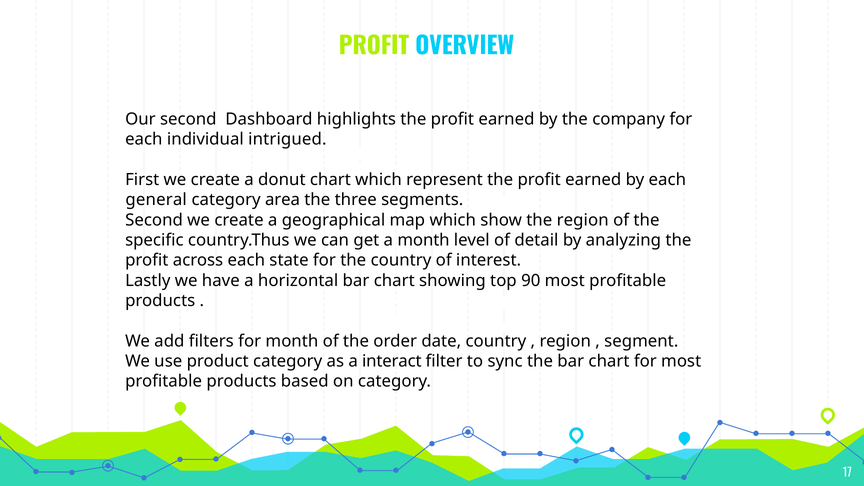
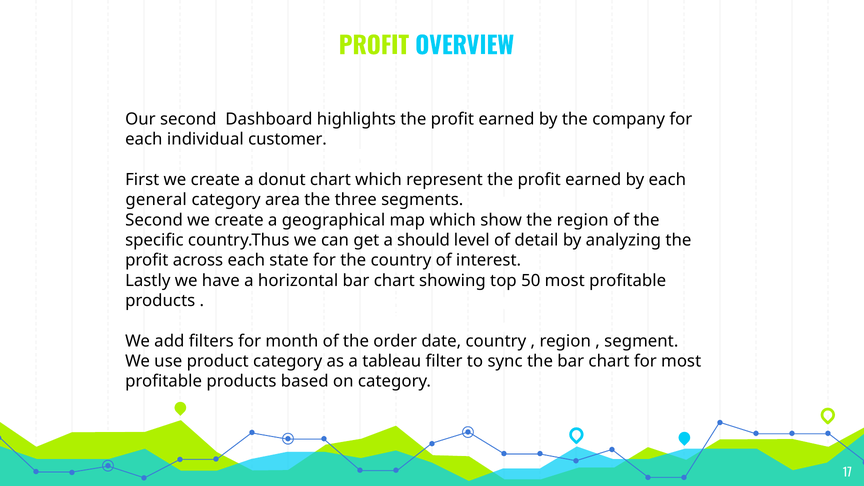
intrigued: intrigued -> customer
a month: month -> should
90: 90 -> 50
interact: interact -> tableau
